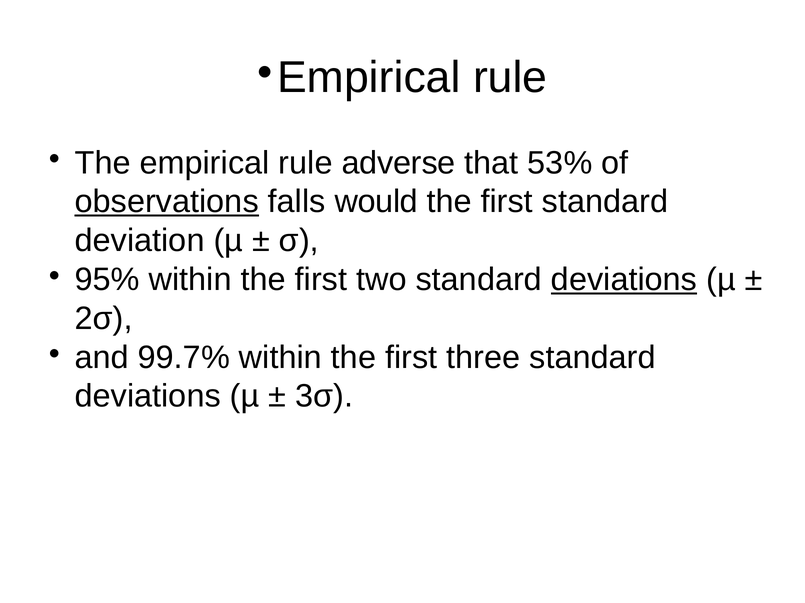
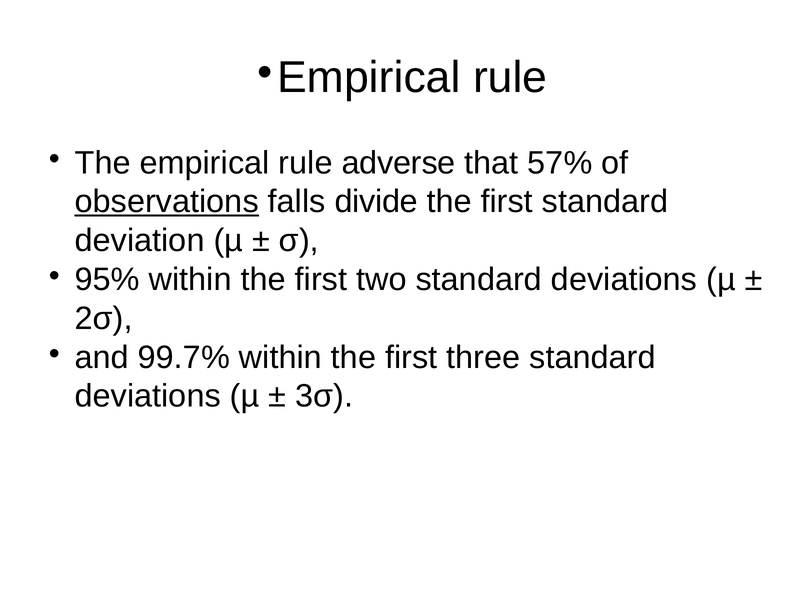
53%: 53% -> 57%
would: would -> divide
deviations at (624, 280) underline: present -> none
